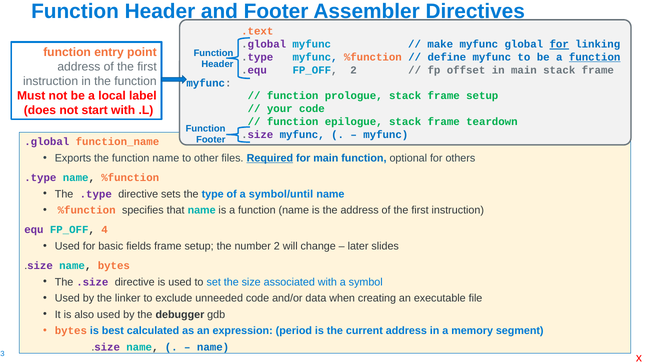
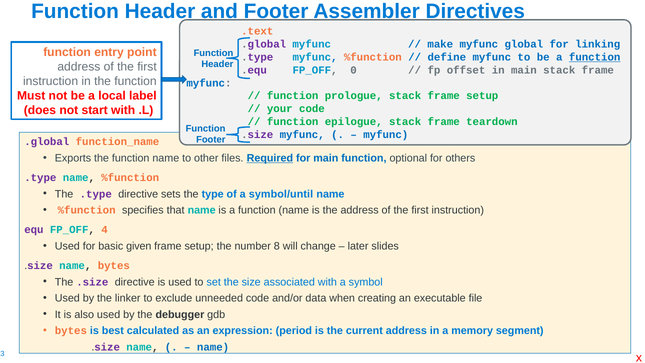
for at (559, 44) underline: present -> none
FP_OFF 2: 2 -> 0
fields: fields -> given
number 2: 2 -> 8
